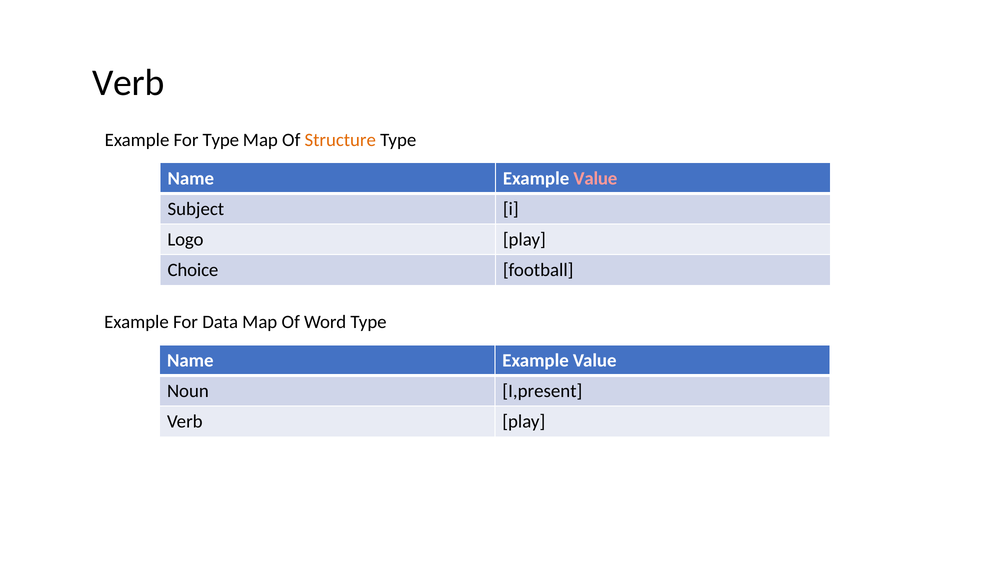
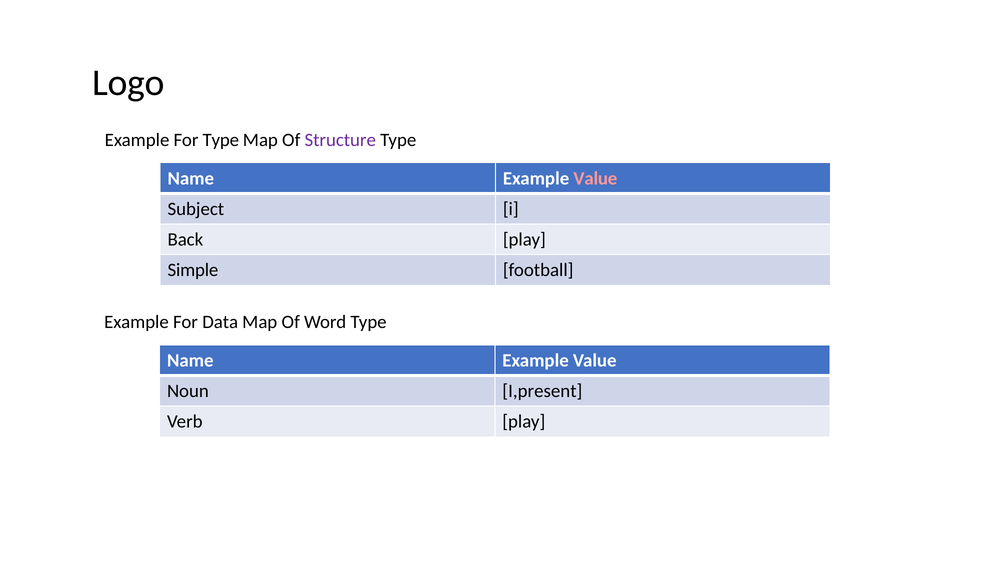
Verb at (128, 83): Verb -> Logo
Structure colour: orange -> purple
Logo: Logo -> Back
Choice: Choice -> Simple
